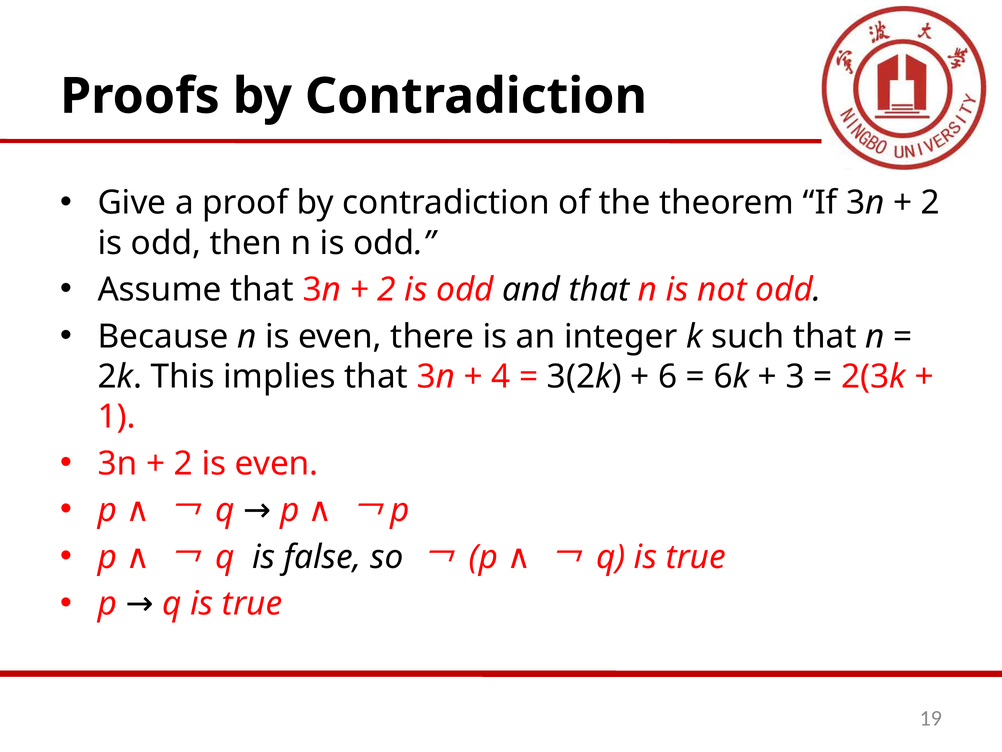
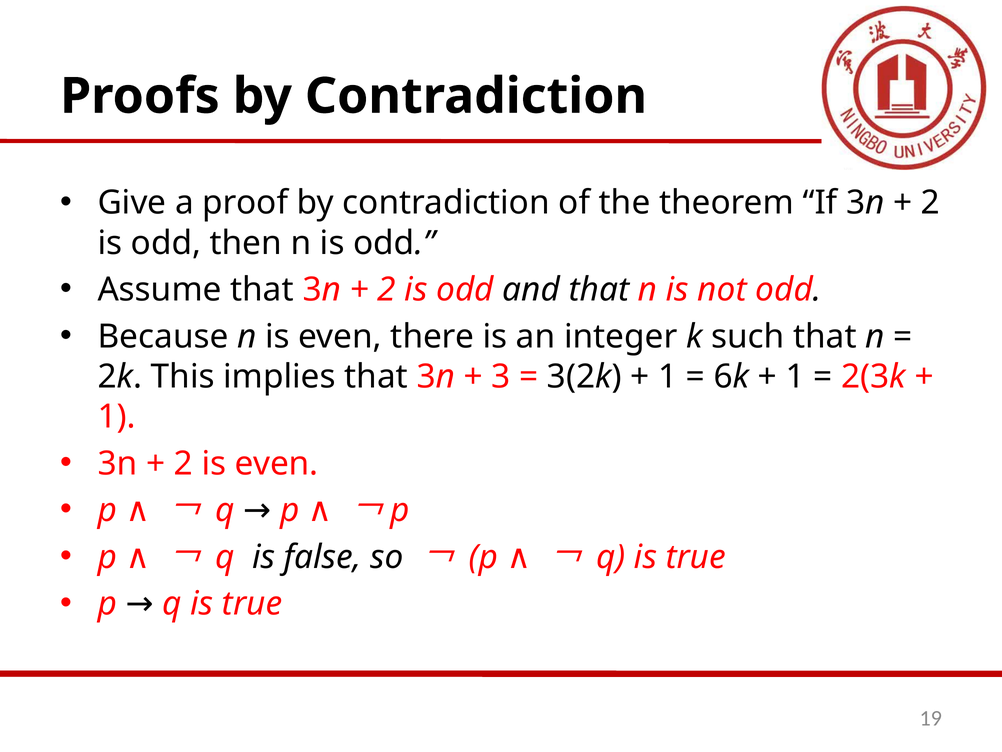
4: 4 -> 3
6 at (668, 376): 6 -> 1
3 at (795, 376): 3 -> 1
